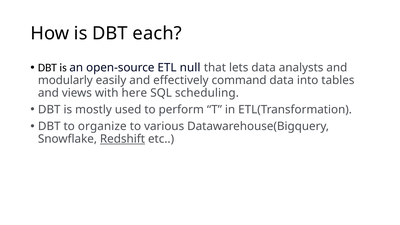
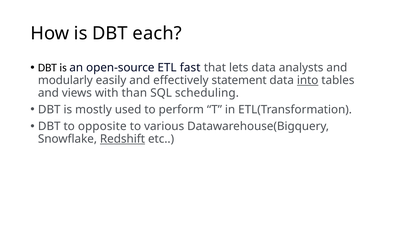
null: null -> fast
command: command -> statement
into underline: none -> present
here: here -> than
organize: organize -> opposite
